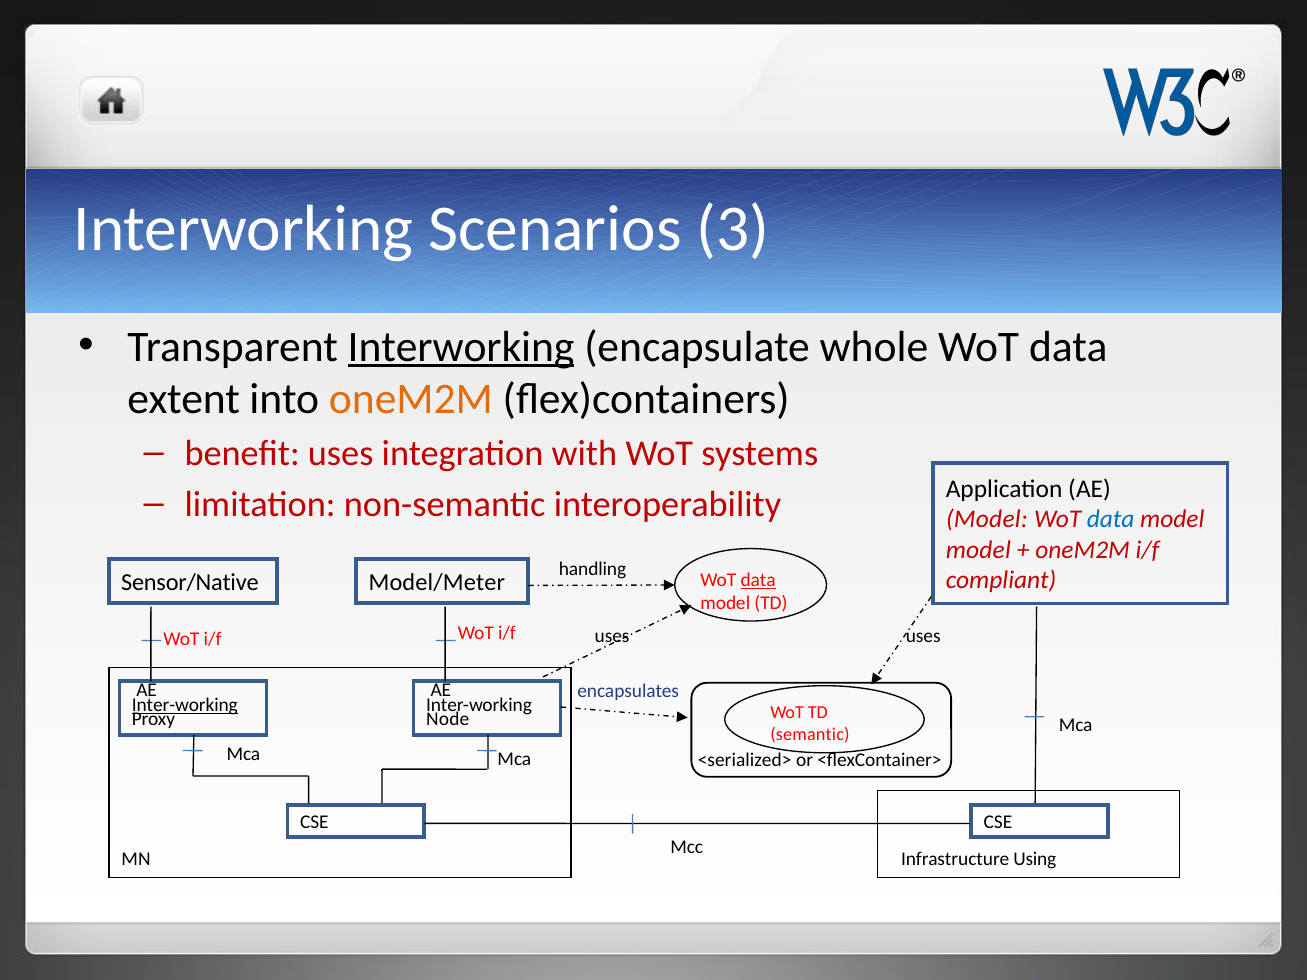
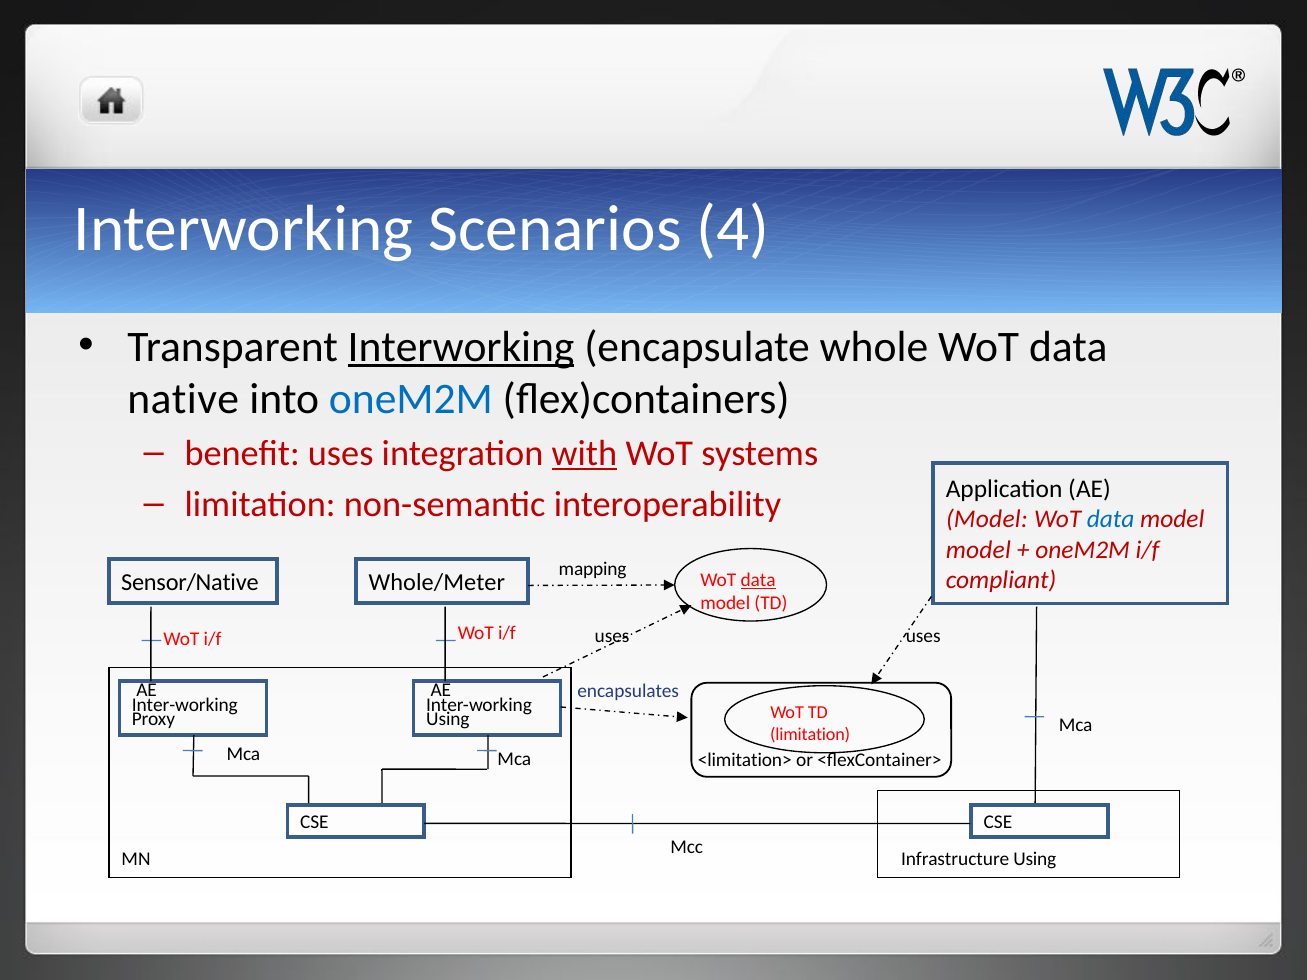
3: 3 -> 4
extent: extent -> native
oneM2M at (411, 399) colour: orange -> blue
with underline: none -> present
handling: handling -> mapping
Model/Meter: Model/Meter -> Whole/Meter
Inter-working at (185, 705) underline: present -> none
Node at (448, 720): Node -> Using
semantic at (810, 735): semantic -> limitation
<serialized>: <serialized> -> <limitation>
